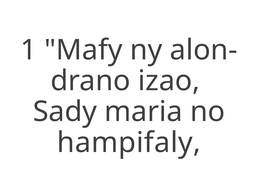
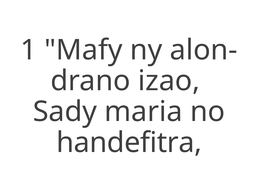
hampifaly: hampifaly -> handefitra
